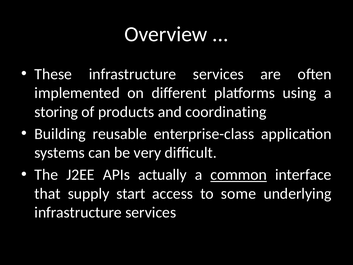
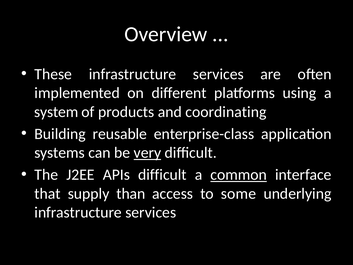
storing: storing -> system
very underline: none -> present
APIs actually: actually -> difficult
start: start -> than
